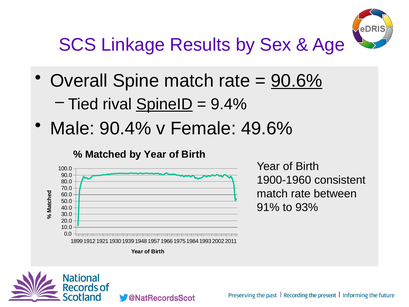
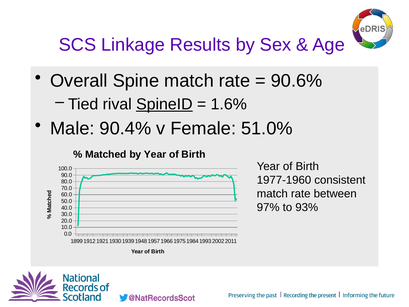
90.6% underline: present -> none
9.4%: 9.4% -> 1.6%
49.6%: 49.6% -> 51.0%
1900-1960: 1900-1960 -> 1977-1960
91%: 91% -> 97%
